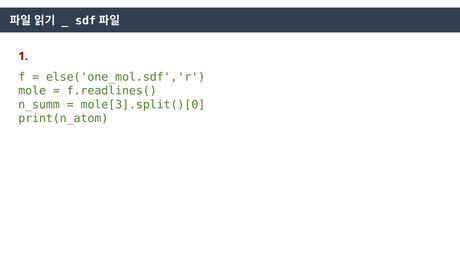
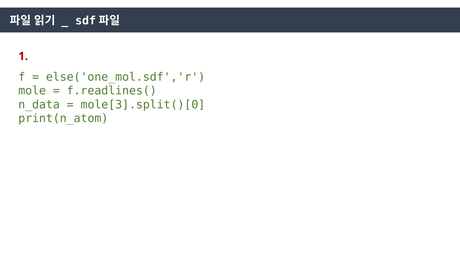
n_summ: n_summ -> n_data
